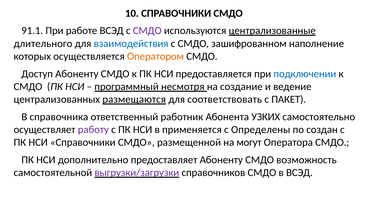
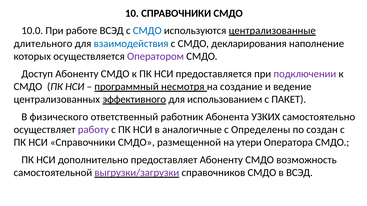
91.1: 91.1 -> 10.0
СМДО at (147, 31) colour: purple -> blue
зашифрованном: зашифрованном -> декларирования
Оператором colour: orange -> purple
подключении colour: blue -> purple
размещаются: размещаются -> эффективного
соответствовать: соответствовать -> использованием
справочника: справочника -> физического
применяется: применяется -> аналогичные
могут: могут -> утери
